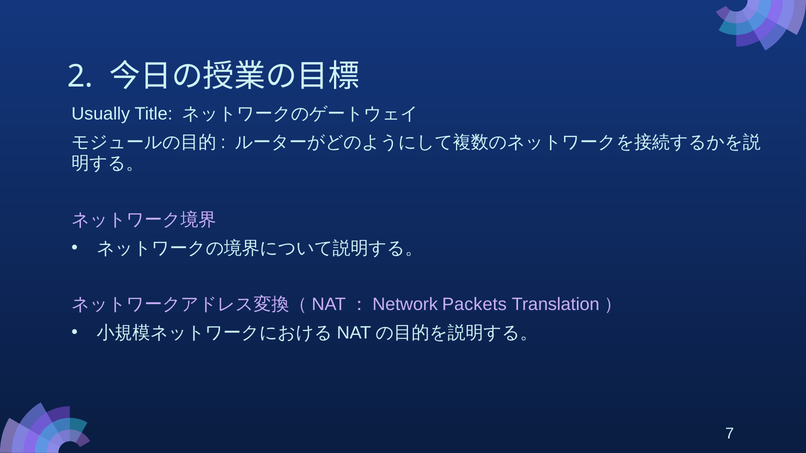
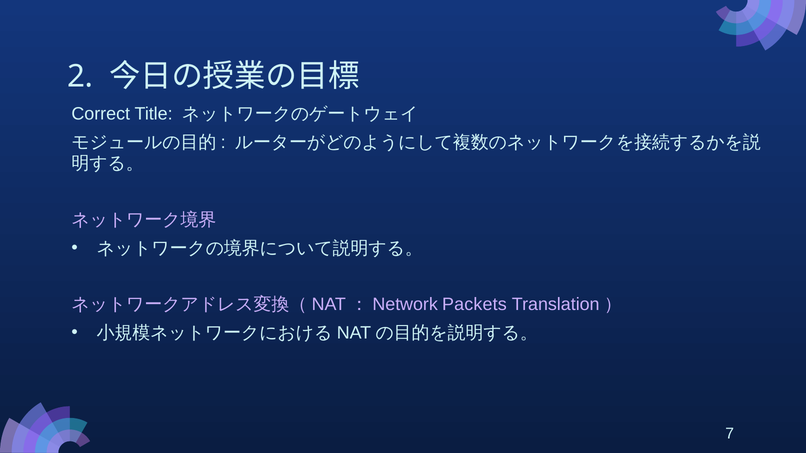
Usually: Usually -> Correct
